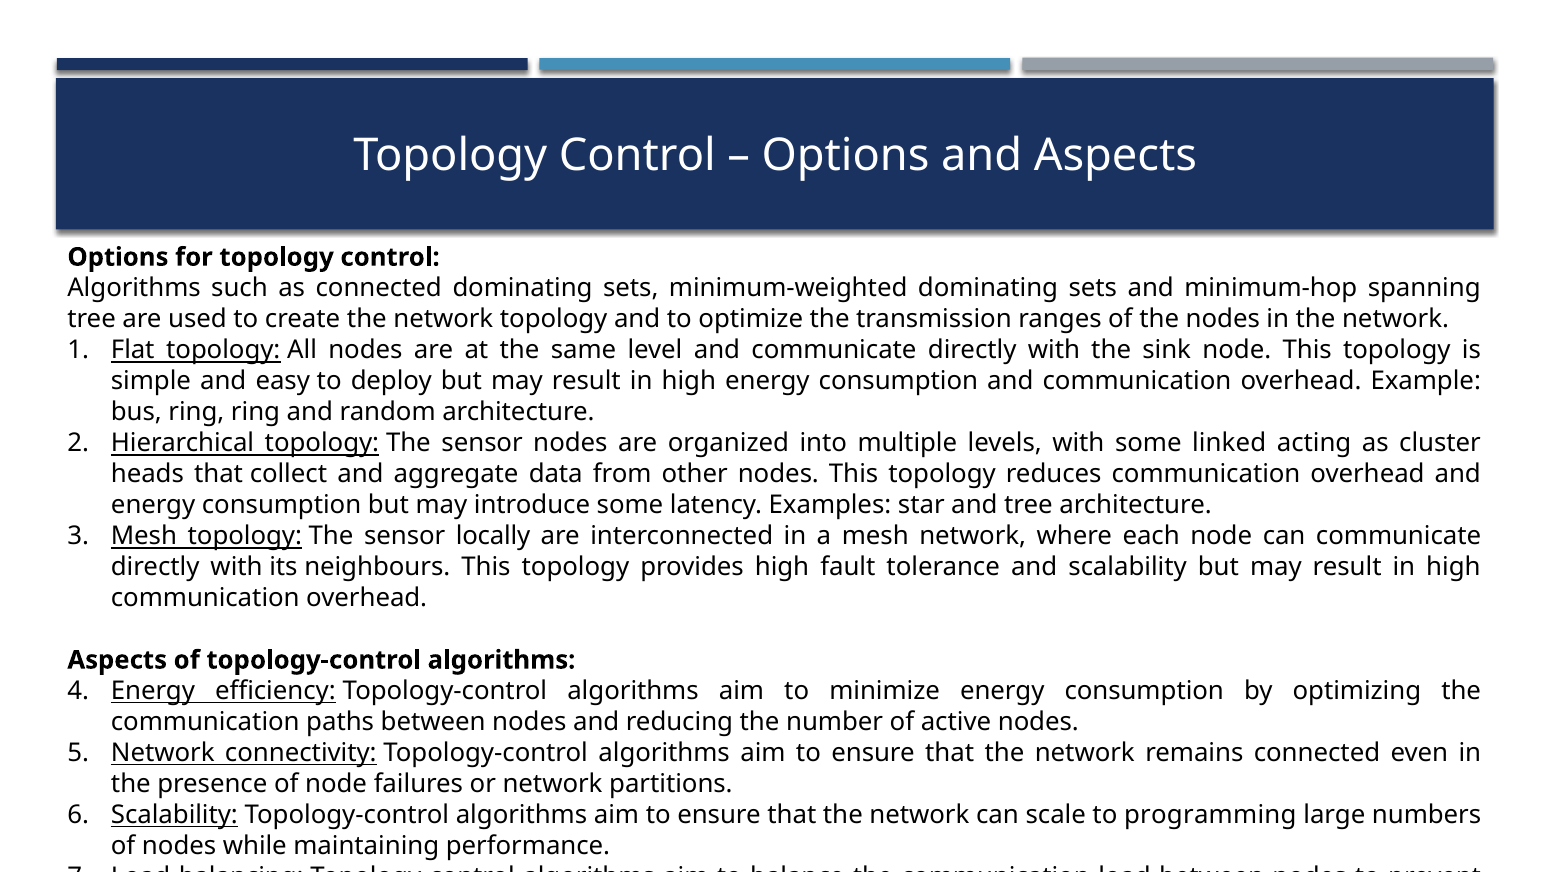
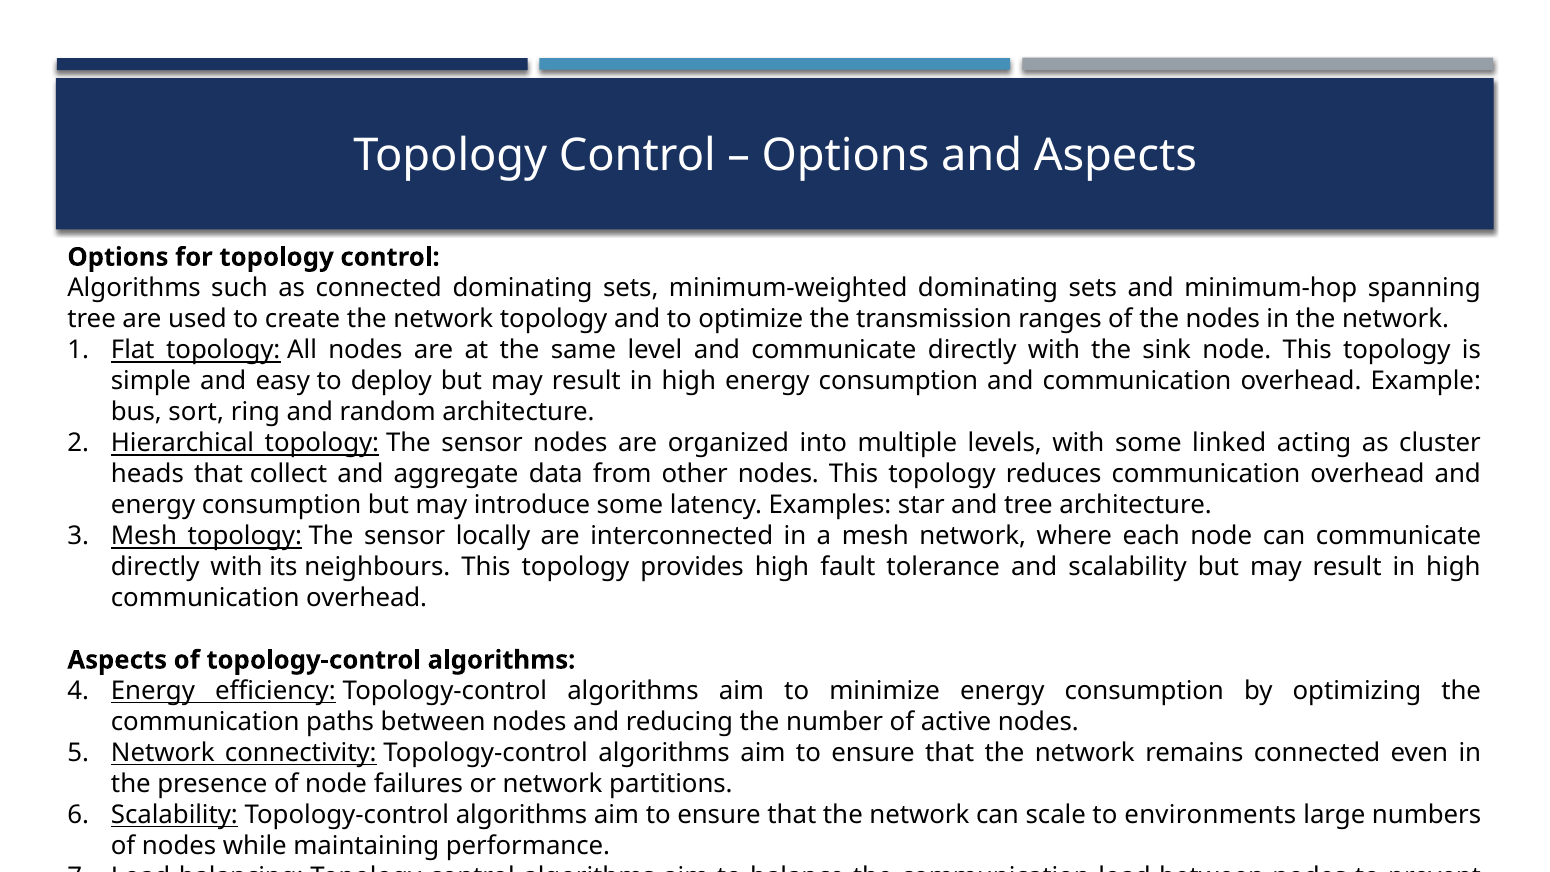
bus ring: ring -> sort
programming: programming -> environments
